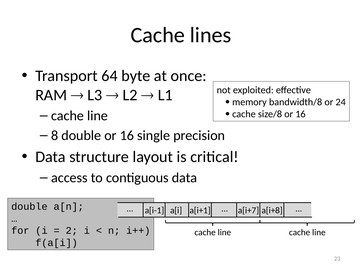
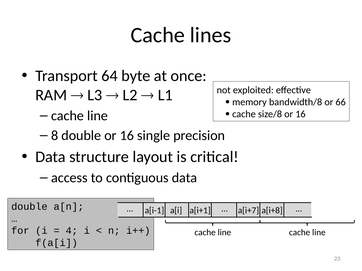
24: 24 -> 66
2: 2 -> 4
